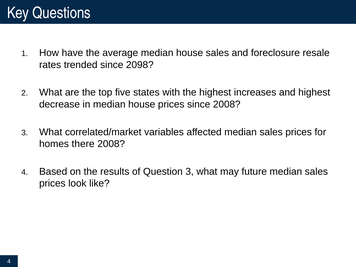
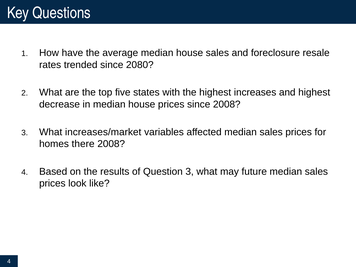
2098: 2098 -> 2080
correlated/market: correlated/market -> increases/market
